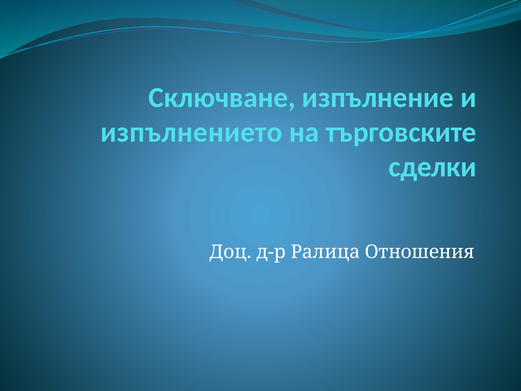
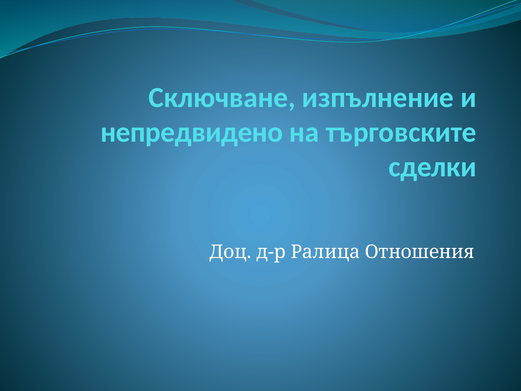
изпълнението: изпълнението -> непредвидено
